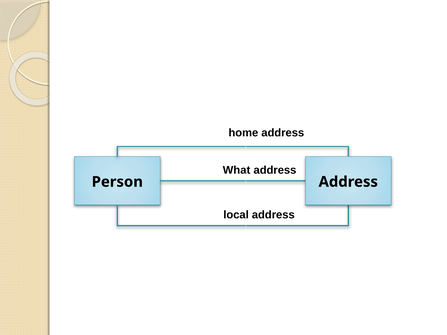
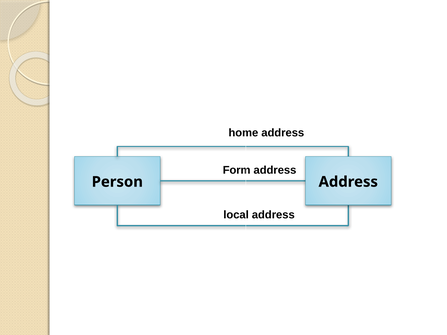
What: What -> Form
